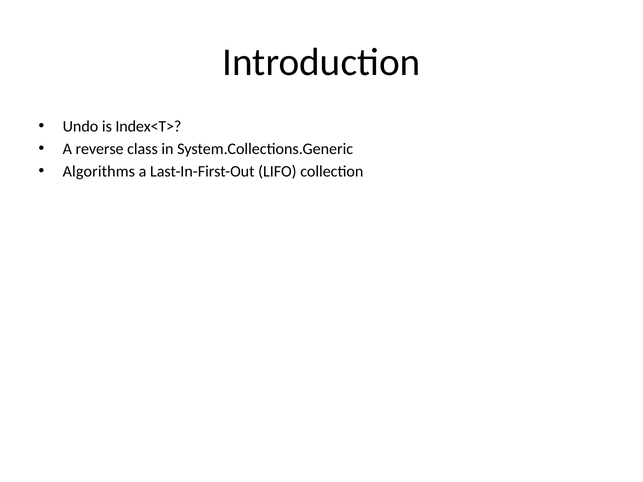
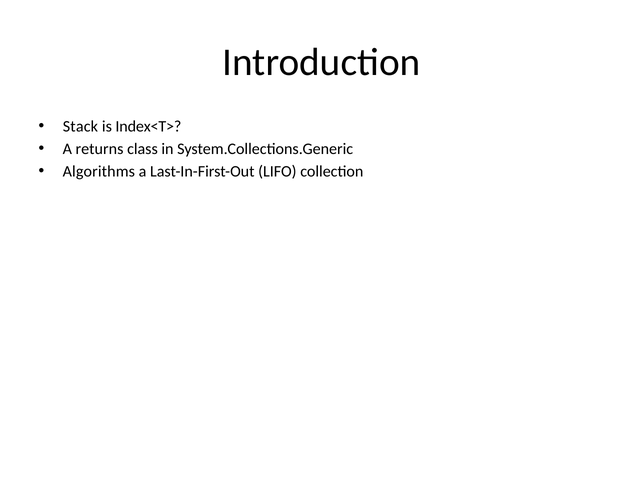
Undo: Undo -> Stack
reverse: reverse -> returns
